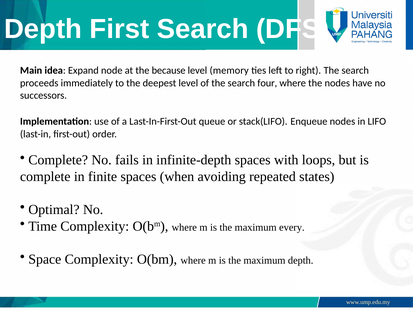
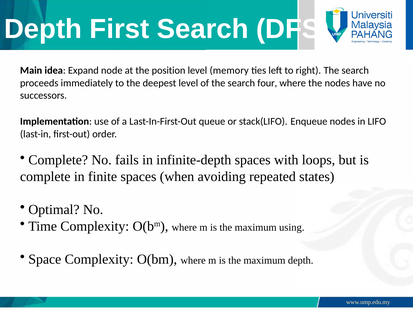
because: because -> position
every: every -> using
